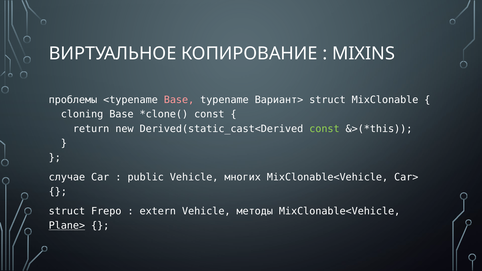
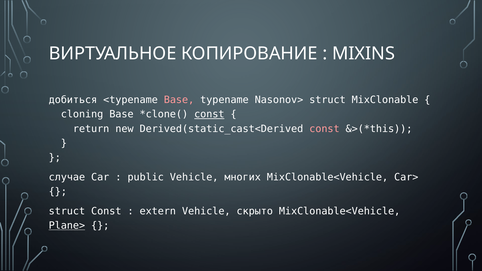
проблемы: проблемы -> добиться
Вариант>: Вариант> -> Nasonov>
const at (209, 114) underline: none -> present
const at (324, 129) colour: light green -> pink
struct Frepo: Frepo -> Const
методы: методы -> скрыто
